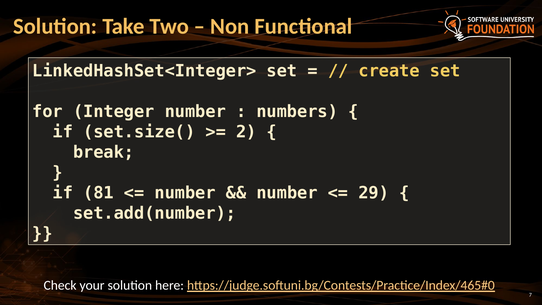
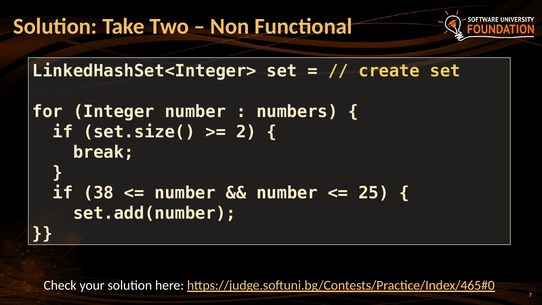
81: 81 -> 38
29: 29 -> 25
